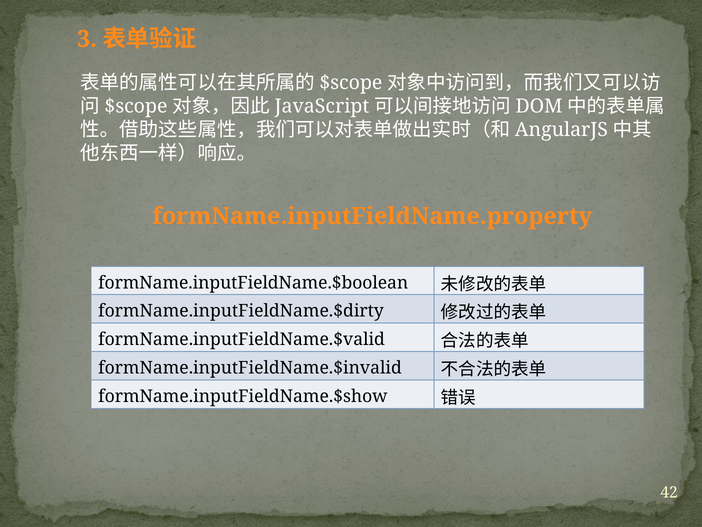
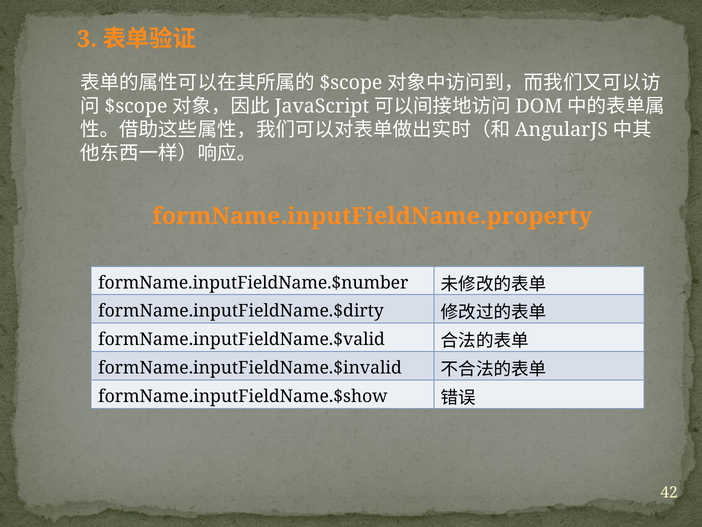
formName.inputFieldName.$boolean: formName.inputFieldName.$boolean -> formName.inputFieldName.$number
